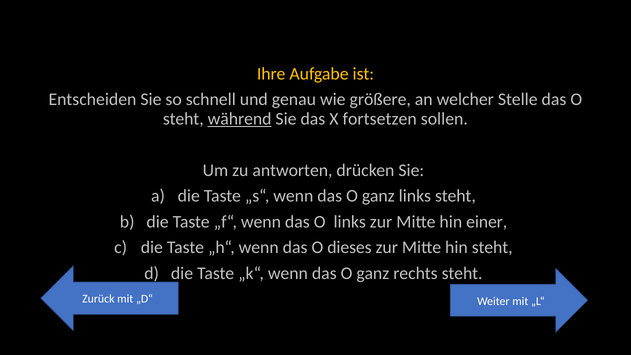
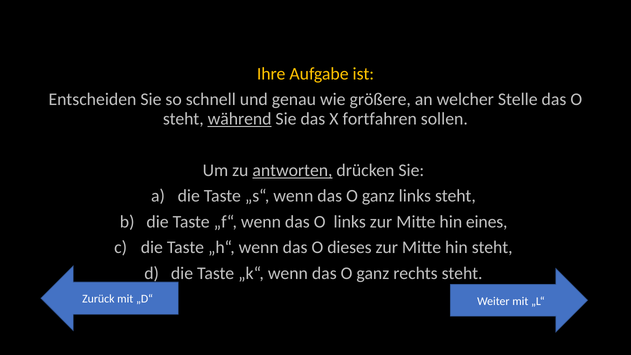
fortsetzen: fortsetzen -> fortfahren
antworten underline: none -> present
einer: einer -> eines
